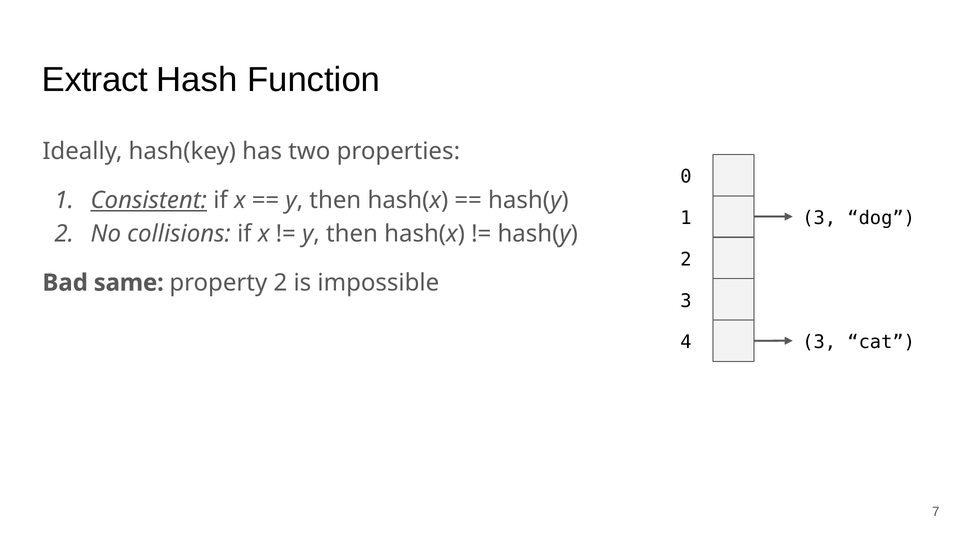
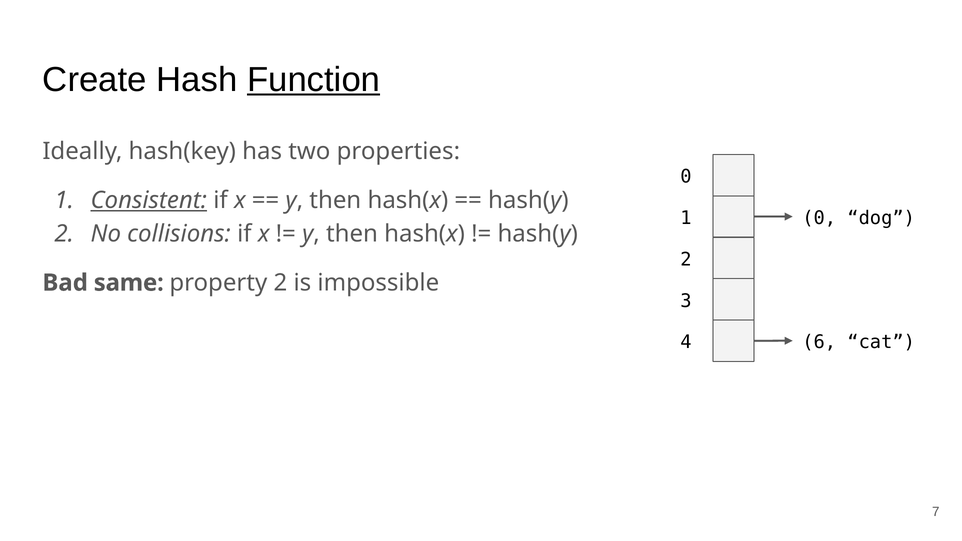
Extract: Extract -> Create
Function underline: none -> present
3 at (819, 218): 3 -> 0
3 at (819, 342): 3 -> 6
